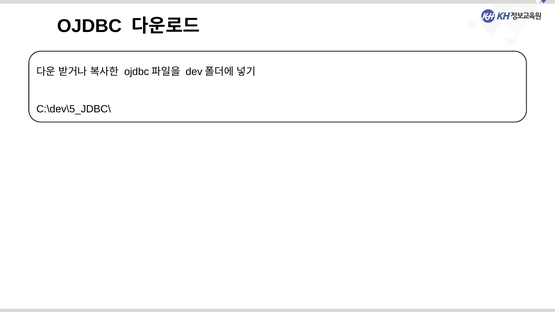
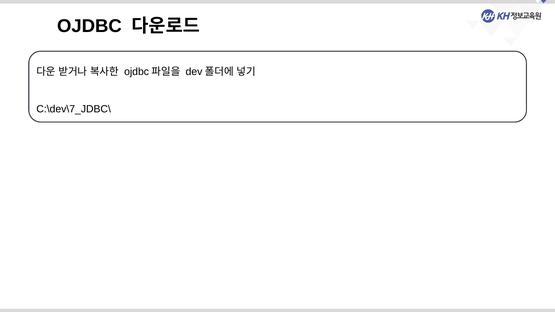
C:\dev\5_JDBC\: C:\dev\5_JDBC\ -> C:\dev\7_JDBC\
